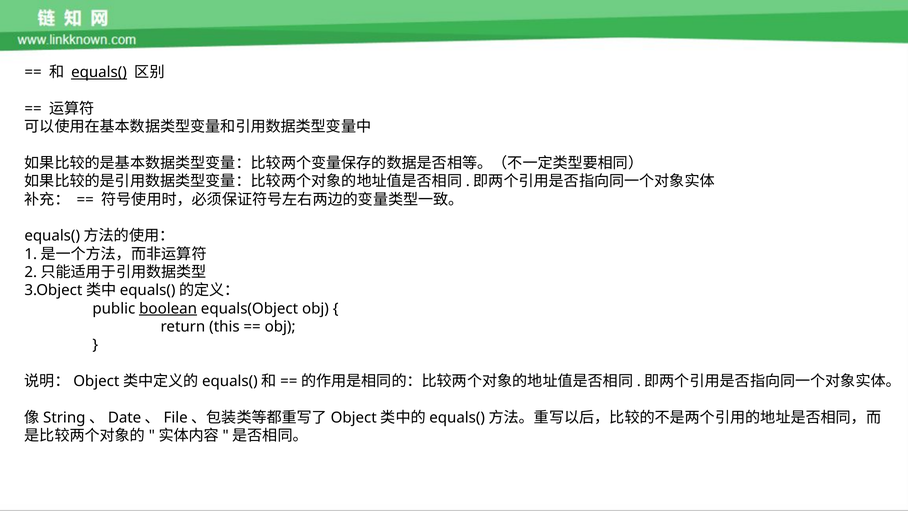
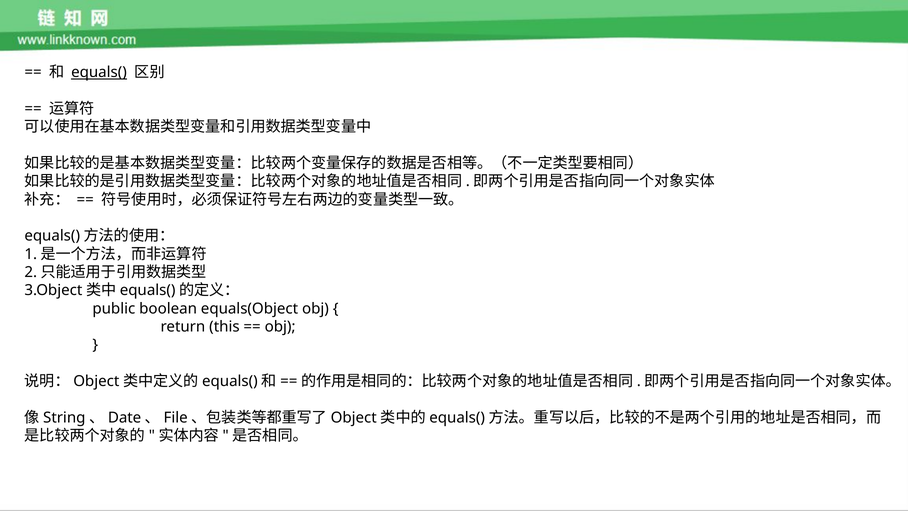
boolean underline: present -> none
